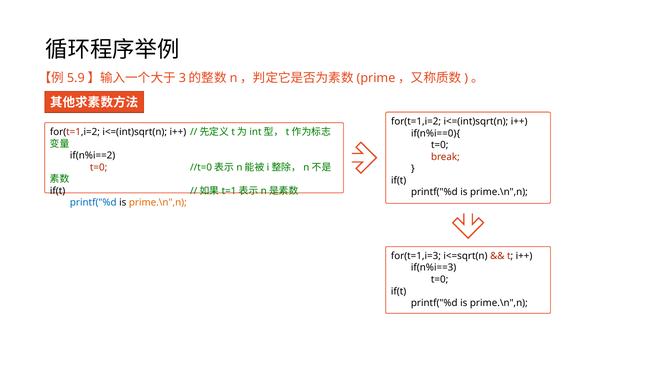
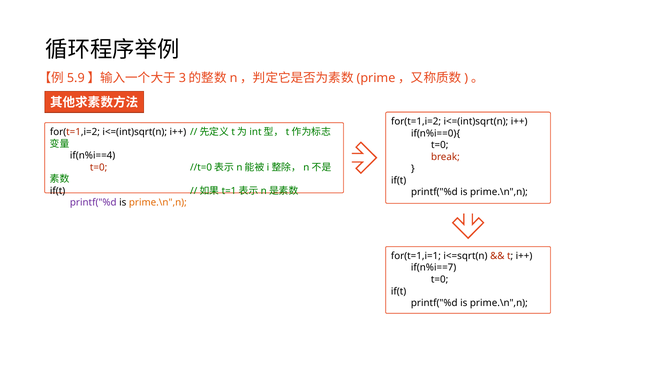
if(n%i==2: if(n%i==2 -> if(n%i==4
printf("%d at (93, 202) colour: blue -> purple
for(t=1,i=3: for(t=1,i=3 -> for(t=1,i=1
if(n%i==3: if(n%i==3 -> if(n%i==7
